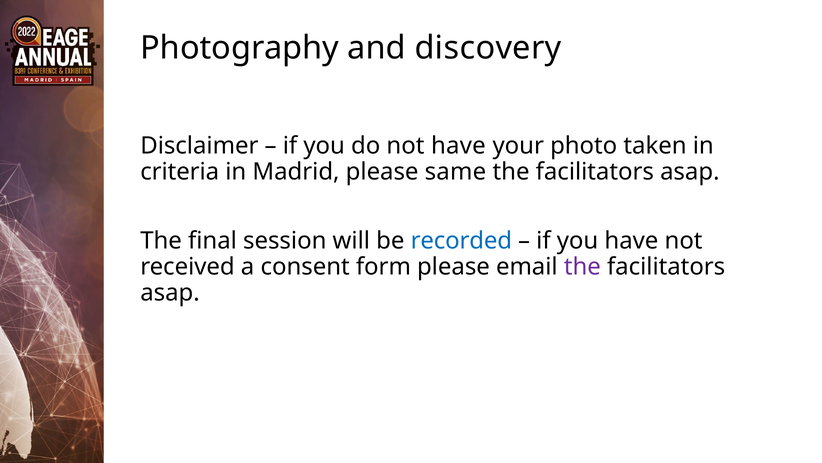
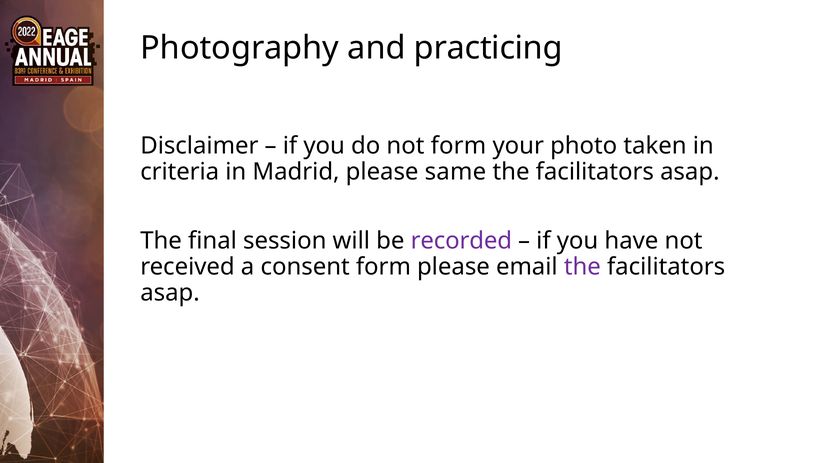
discovery: discovery -> practicing
not have: have -> form
recorded colour: blue -> purple
